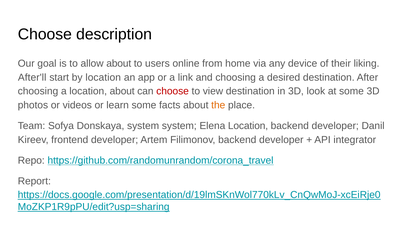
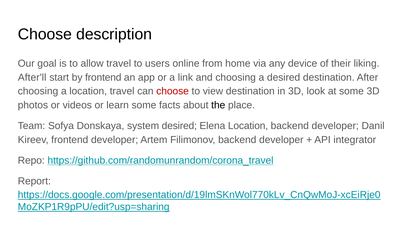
allow about: about -> travel
by location: location -> frontend
location about: about -> travel
the colour: orange -> black
system system: system -> desired
